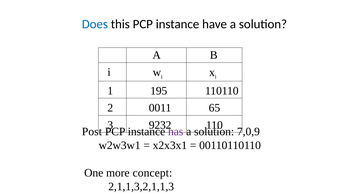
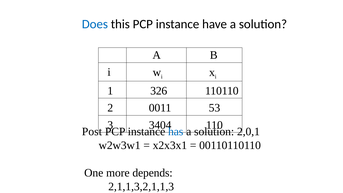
195: 195 -> 326
65: 65 -> 53
9232: 9232 -> 3404
has colour: purple -> blue
7,0,9: 7,0,9 -> 2,0,1
concept: concept -> depends
